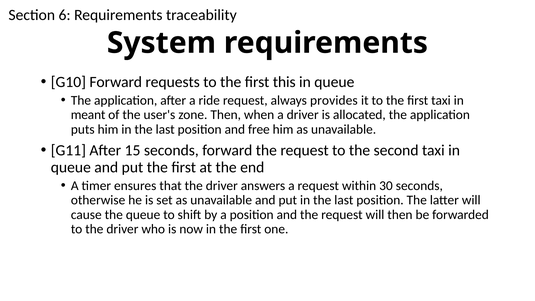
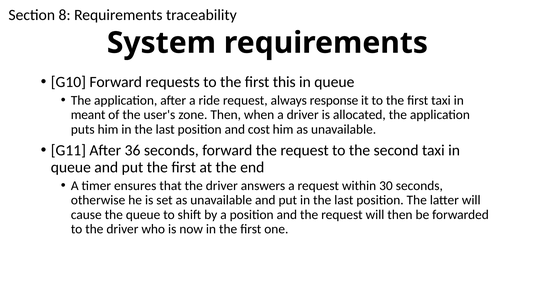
6: 6 -> 8
provides: provides -> response
free: free -> cost
15: 15 -> 36
